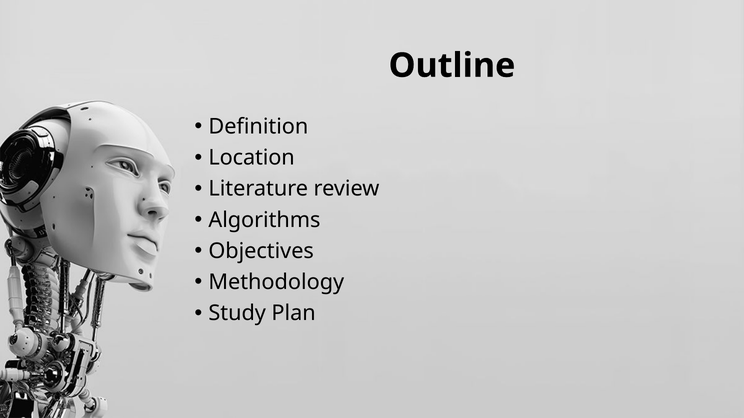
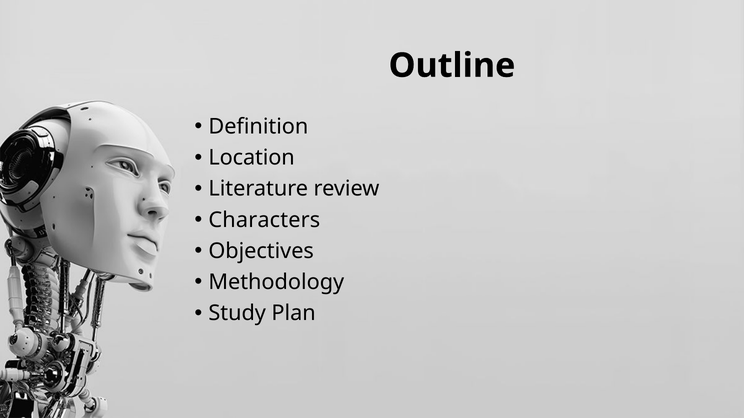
Algorithms: Algorithms -> Characters
